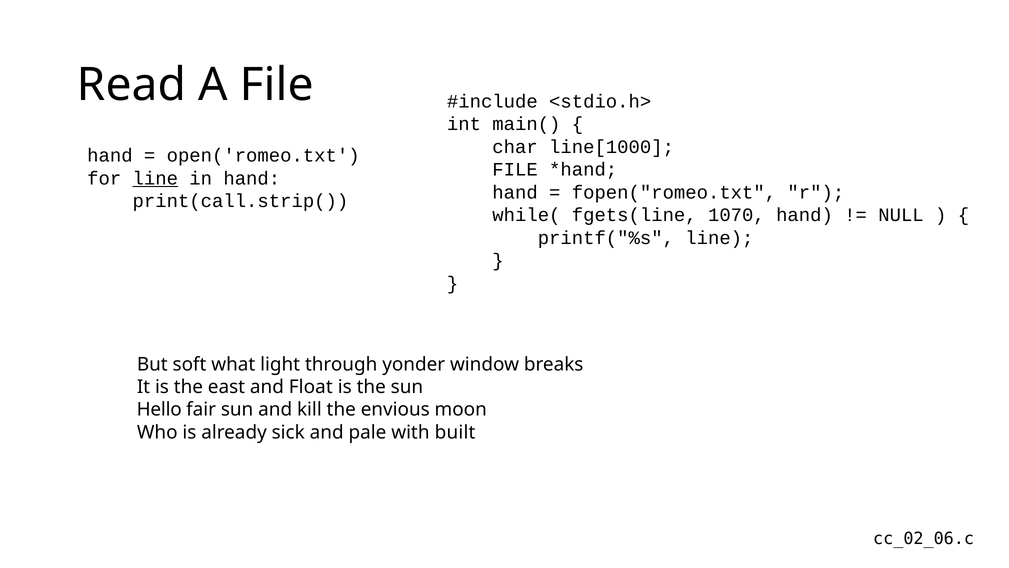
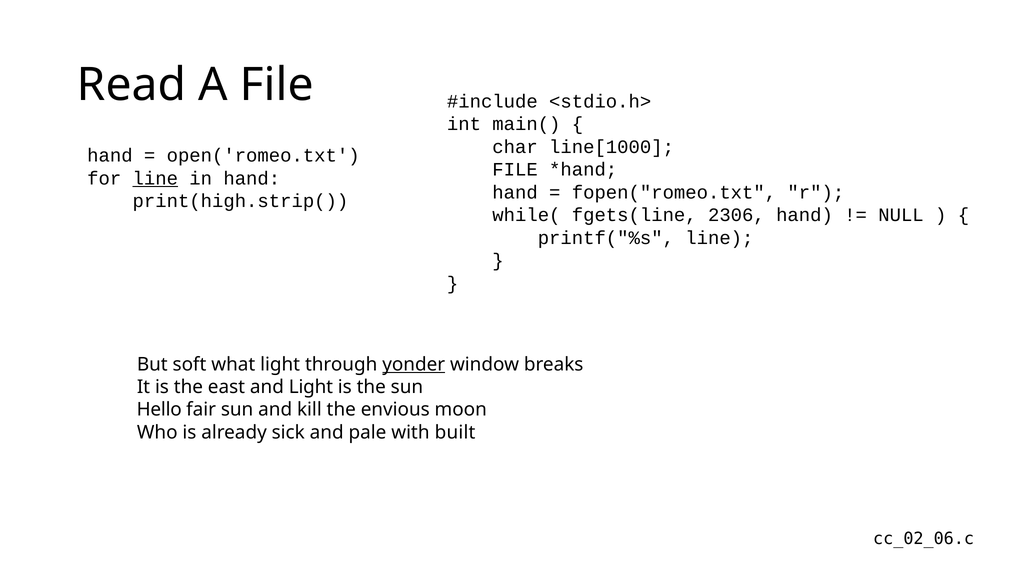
print(call.strip(: print(call.strip( -> print(high.strip(
1070: 1070 -> 2306
yonder underline: none -> present
and Float: Float -> Light
